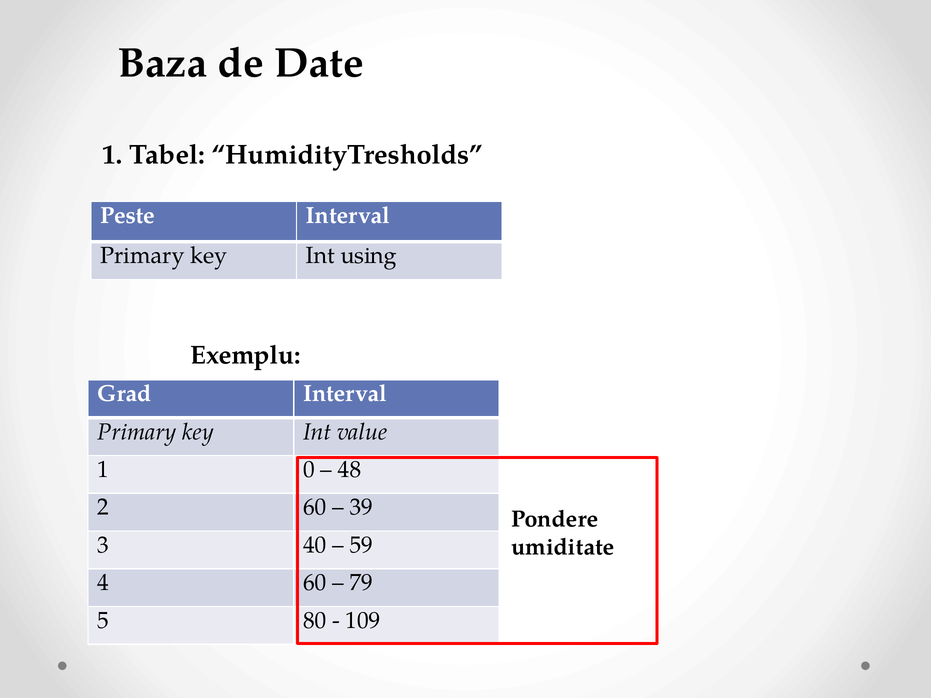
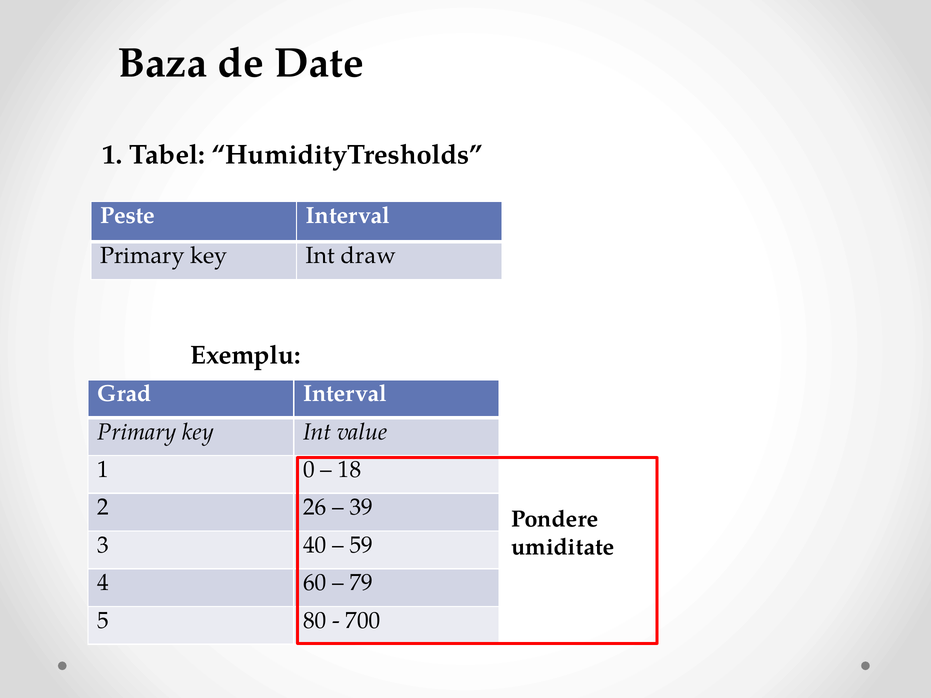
using: using -> draw
48: 48 -> 18
2 60: 60 -> 26
109: 109 -> 700
